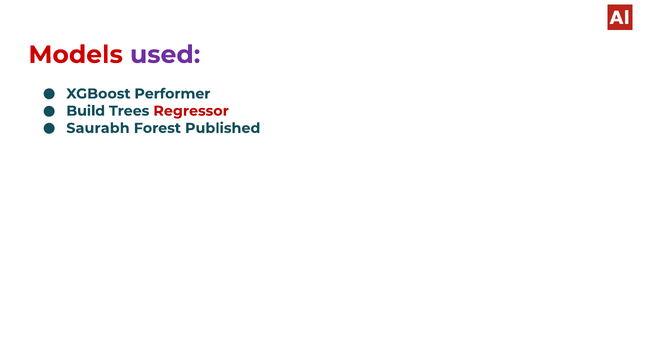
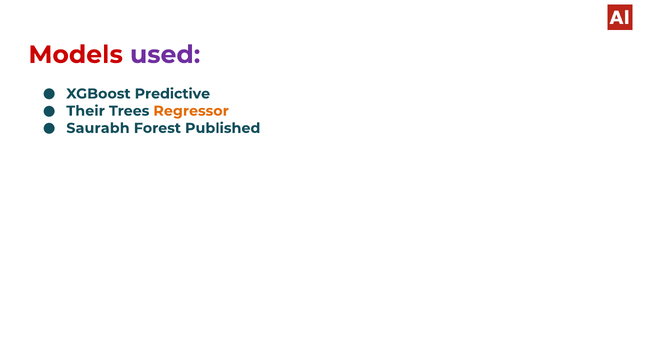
Performer: Performer -> Predictive
Build: Build -> Their
Regressor colour: red -> orange
